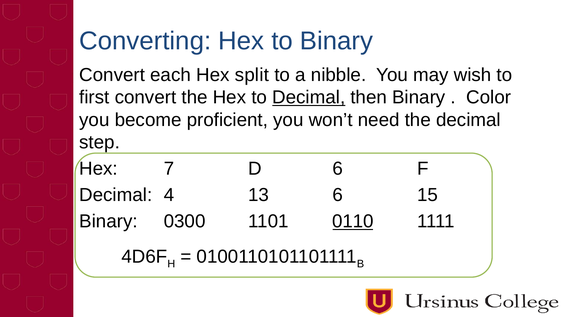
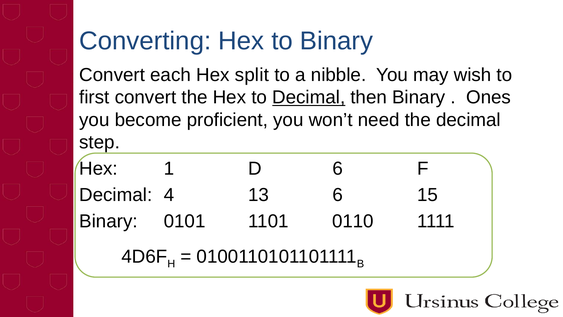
Color: Color -> Ones
7: 7 -> 1
0300: 0300 -> 0101
0110 underline: present -> none
